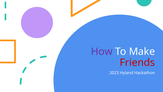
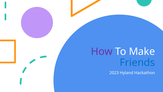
Friends colour: red -> blue
